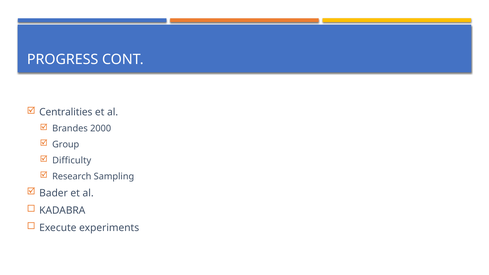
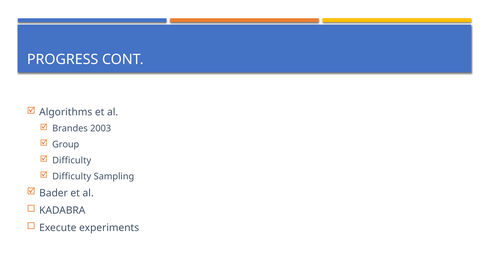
Centralities: Centralities -> Algorithms
2000: 2000 -> 2003
Research at (72, 176): Research -> Difficulty
